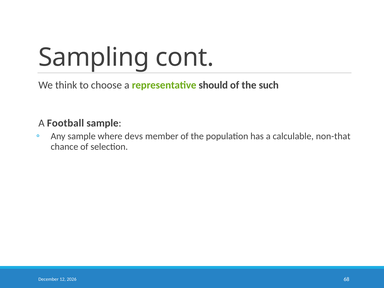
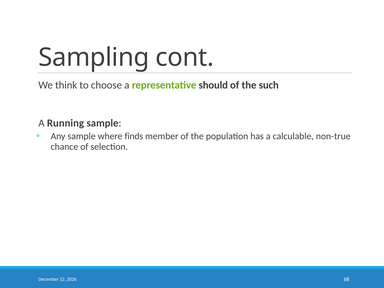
Football: Football -> Running
devs: devs -> finds
non-that: non-that -> non-true
